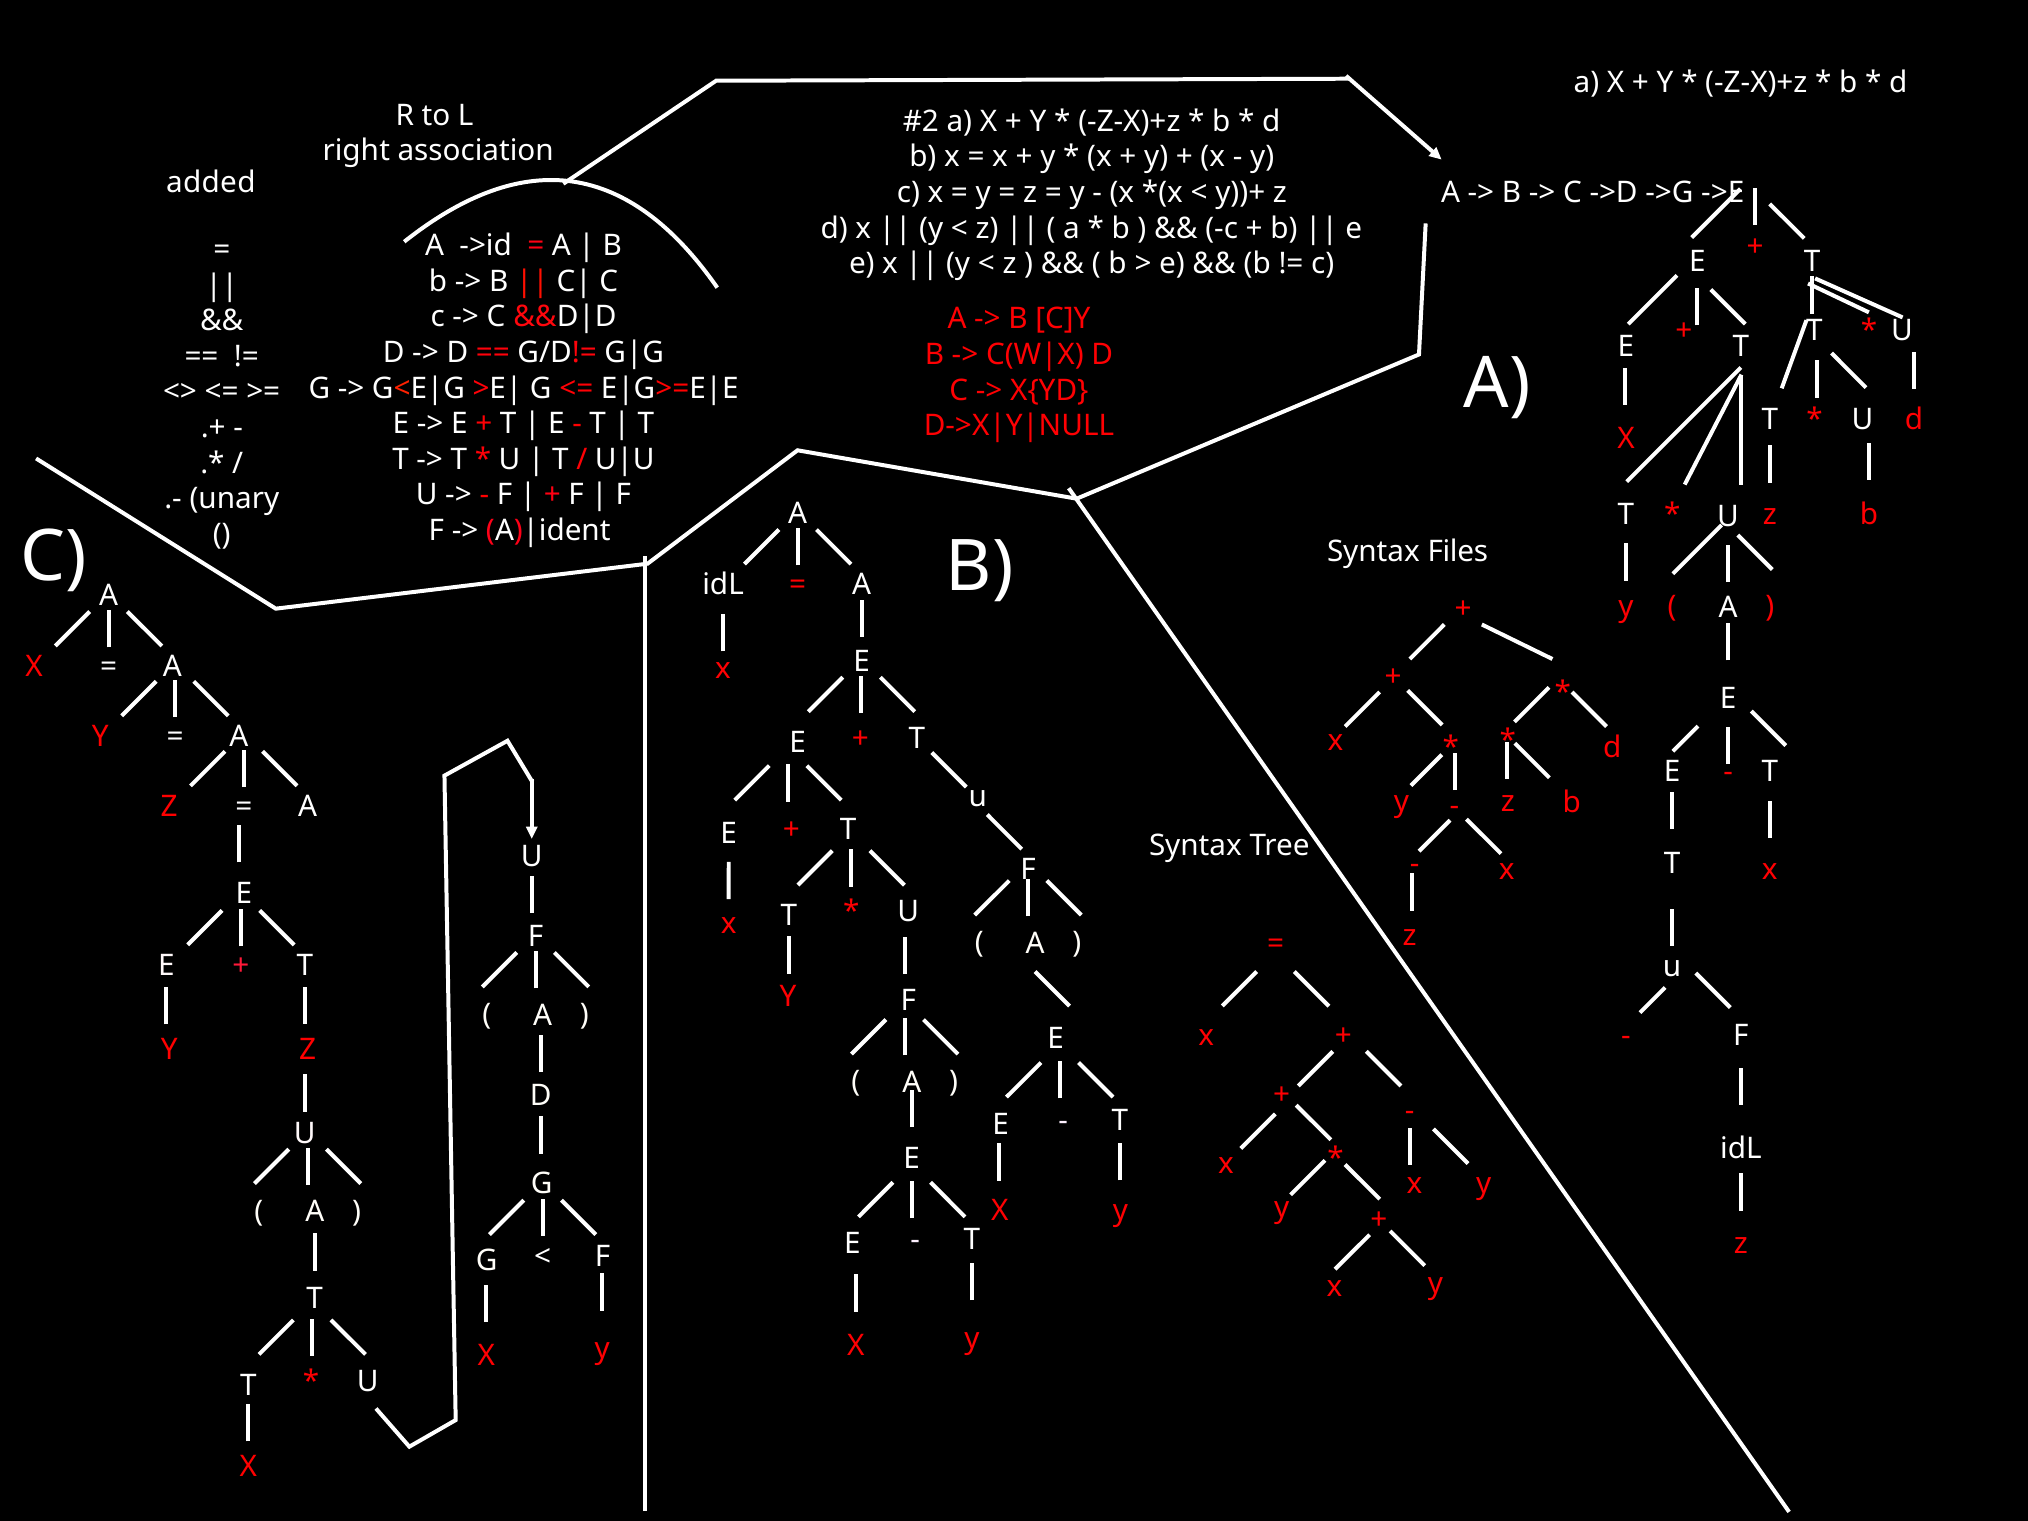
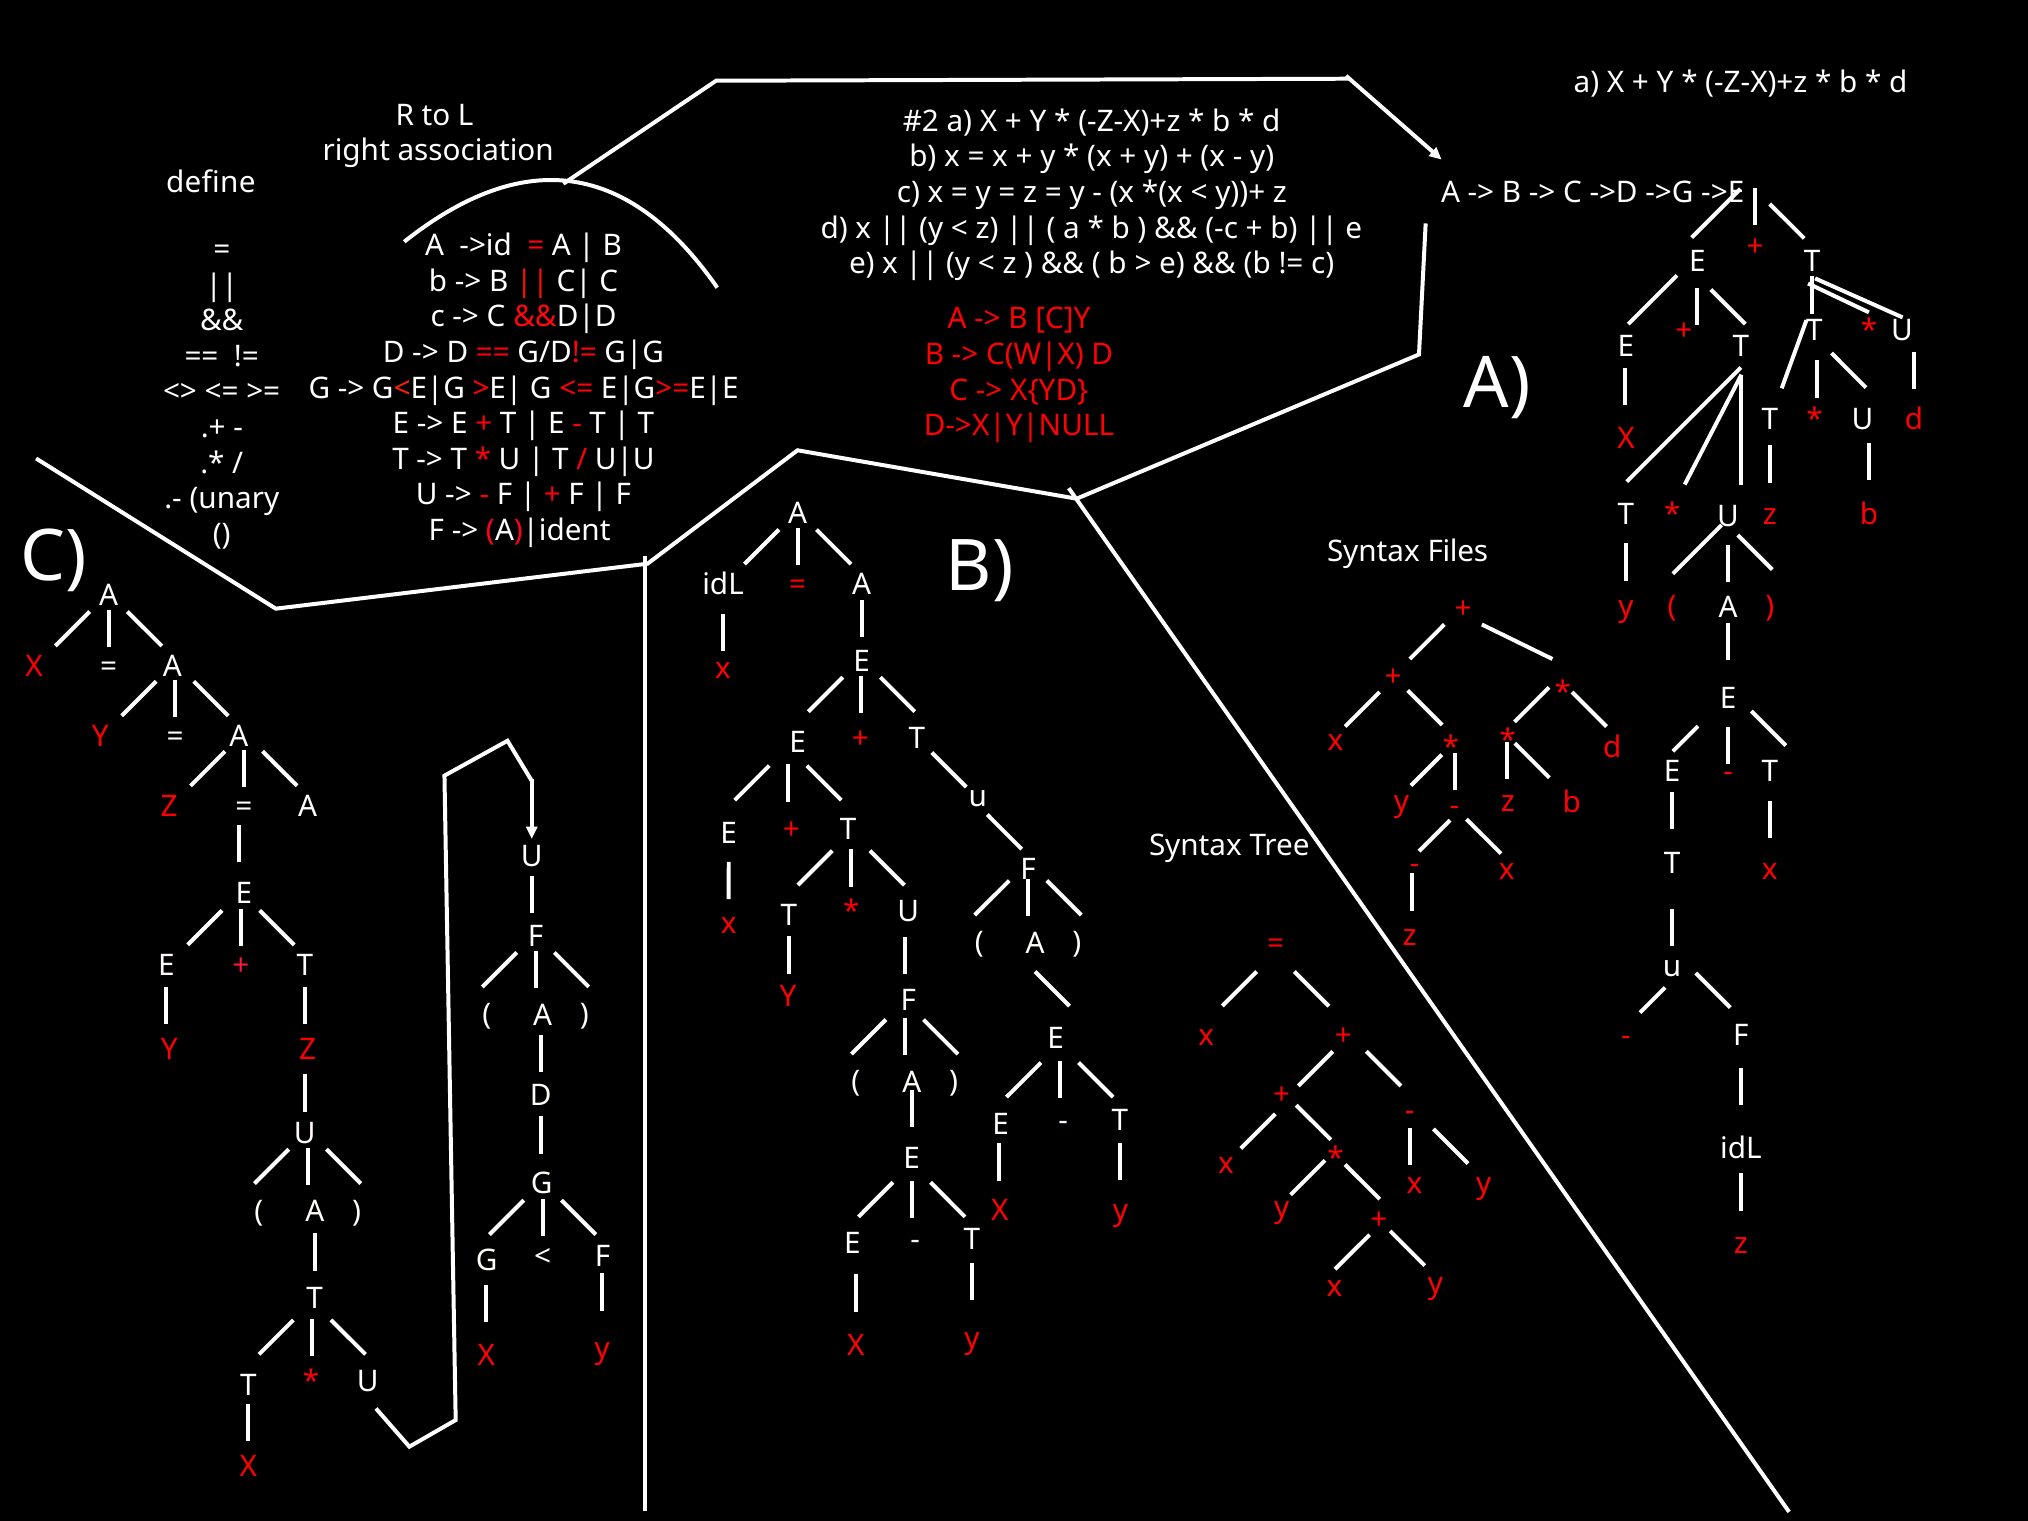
added: added -> define
